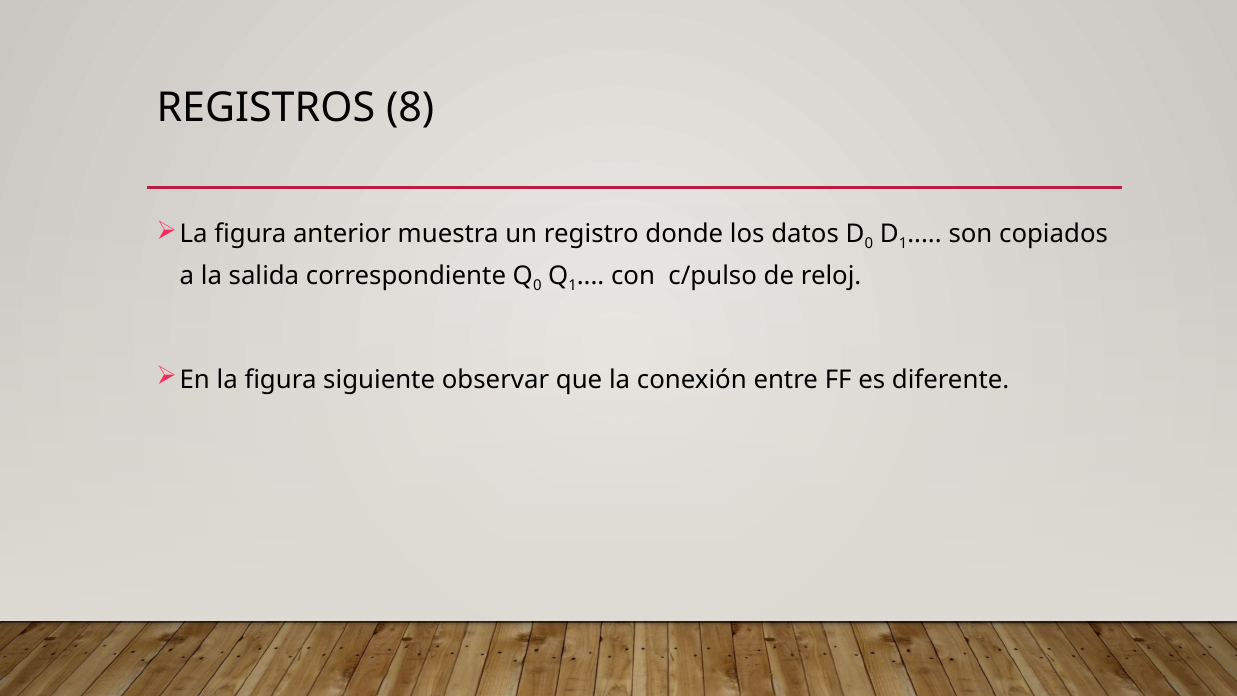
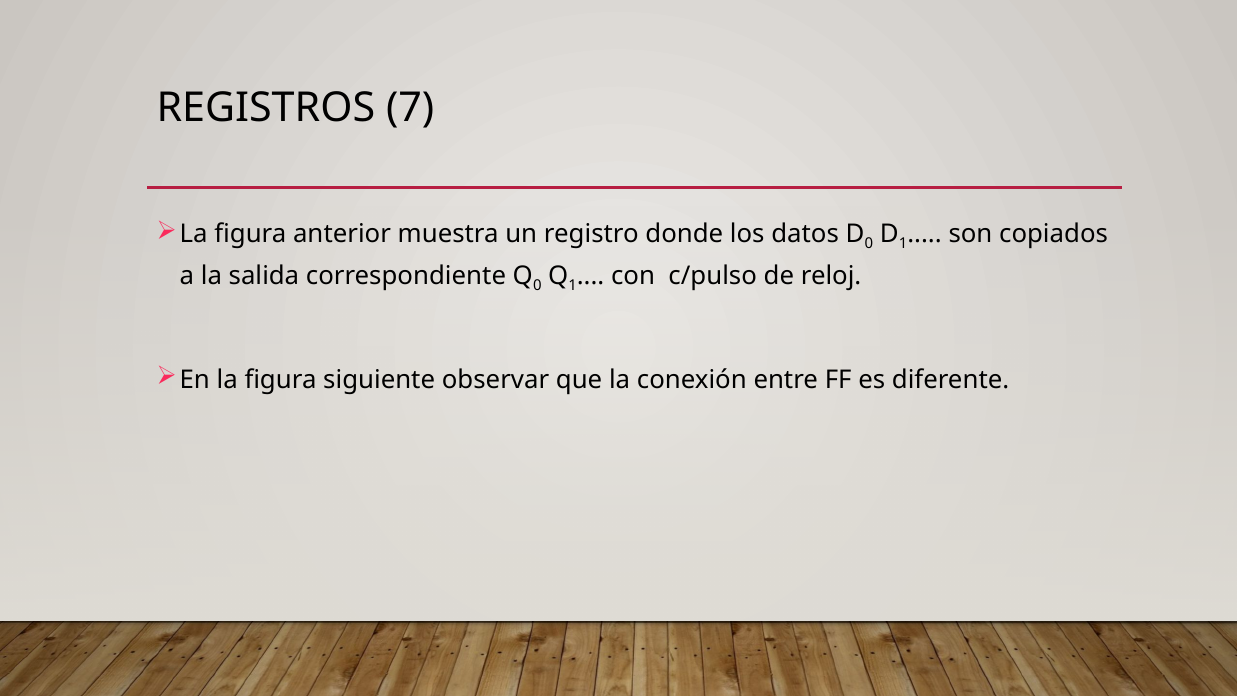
8: 8 -> 7
